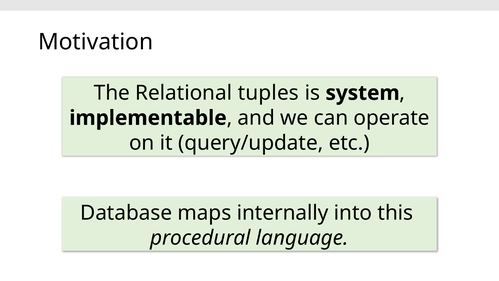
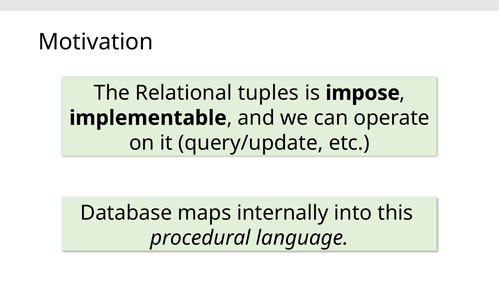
system: system -> impose
